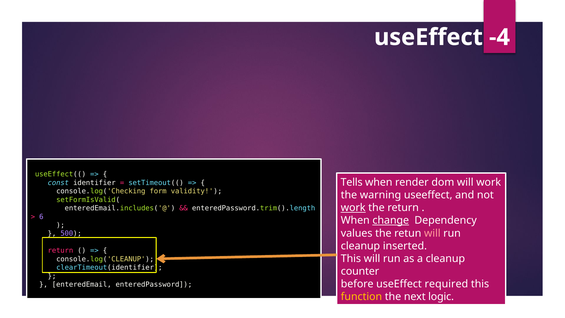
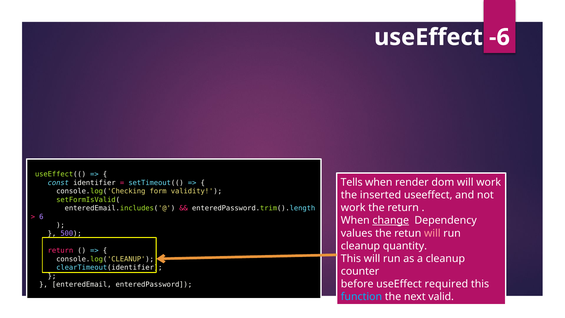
-4: -4 -> -6
warning: warning -> inserted
work at (353, 208) underline: present -> none
inserted: inserted -> quantity
function colour: yellow -> light blue
logic: logic -> valid
